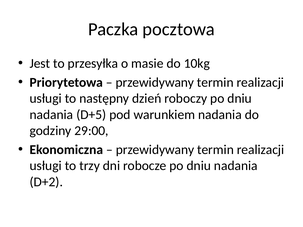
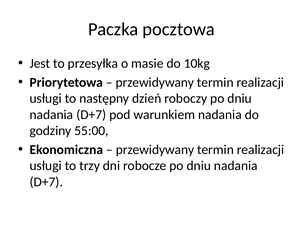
D+5 at (91, 115): D+5 -> D+7
29:00: 29:00 -> 55:00
D+2 at (46, 182): D+2 -> D+7
